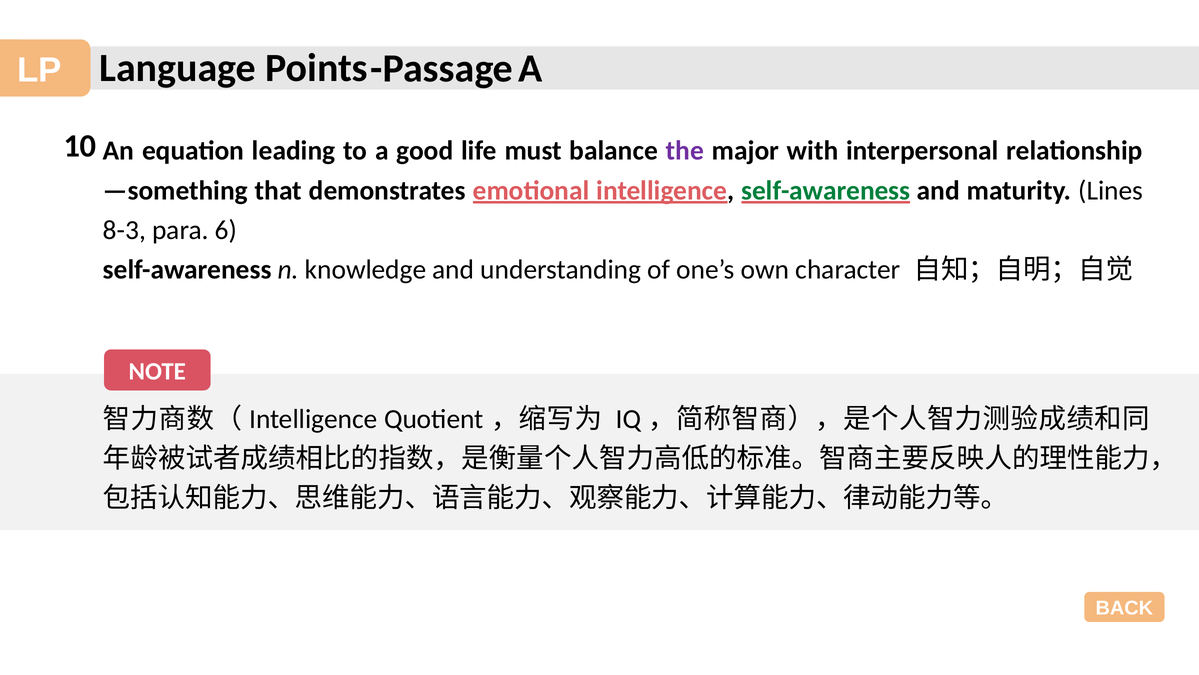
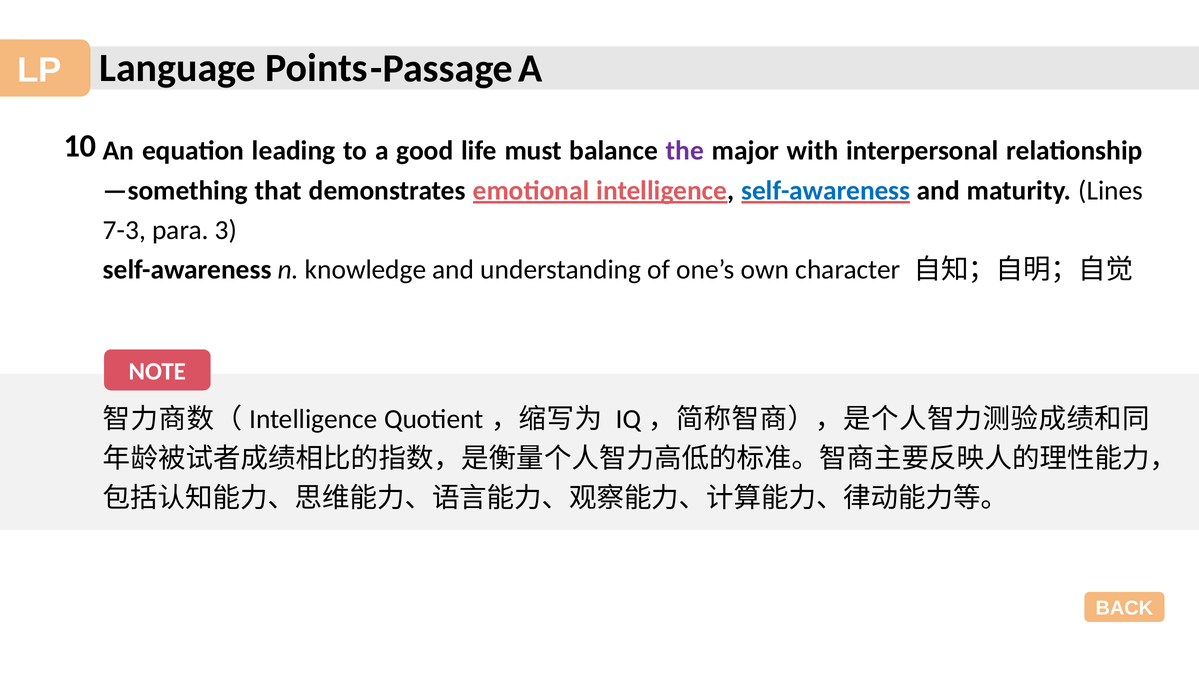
self-awareness at (826, 190) colour: green -> blue
8-3: 8-3 -> 7-3
6: 6 -> 3
